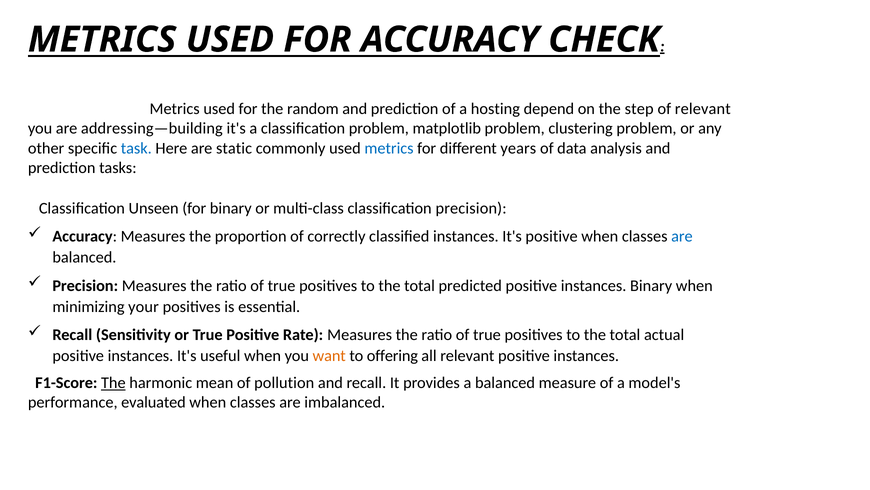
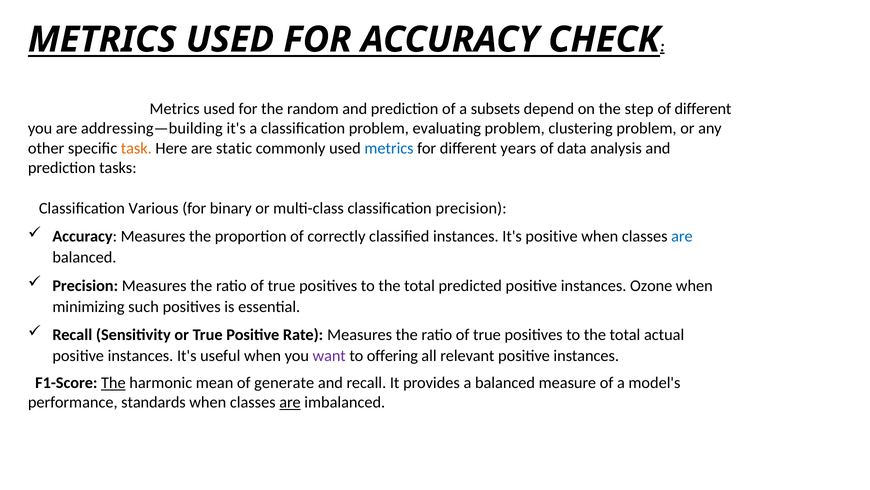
hosting: hosting -> subsets
of relevant: relevant -> different
matplotlib: matplotlib -> evaluating
task colour: blue -> orange
Unseen: Unseen -> Various
instances Binary: Binary -> Ozone
your: your -> such
want colour: orange -> purple
pollution: pollution -> generate
evaluated: evaluated -> standards
are at (290, 402) underline: none -> present
